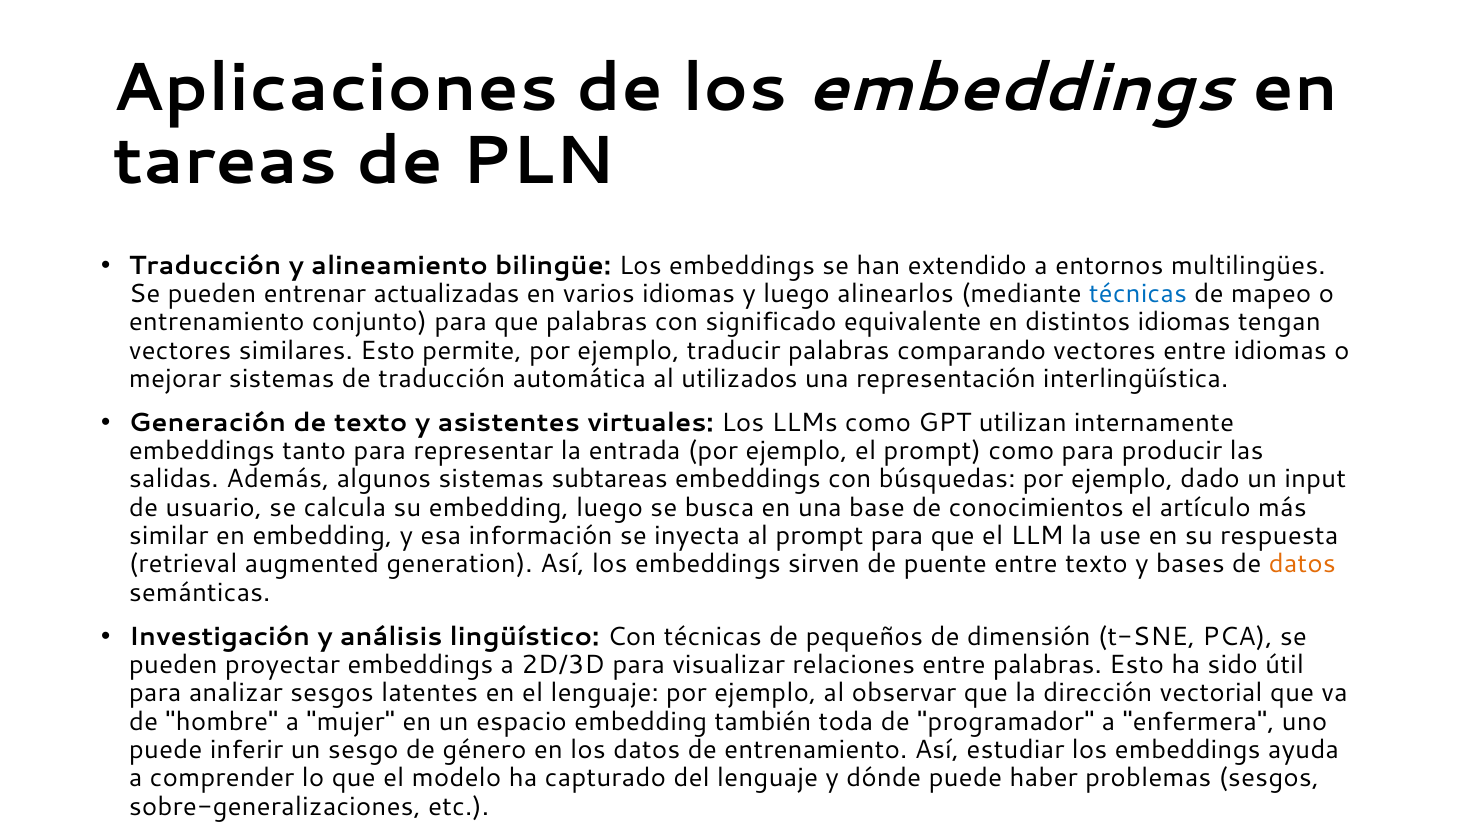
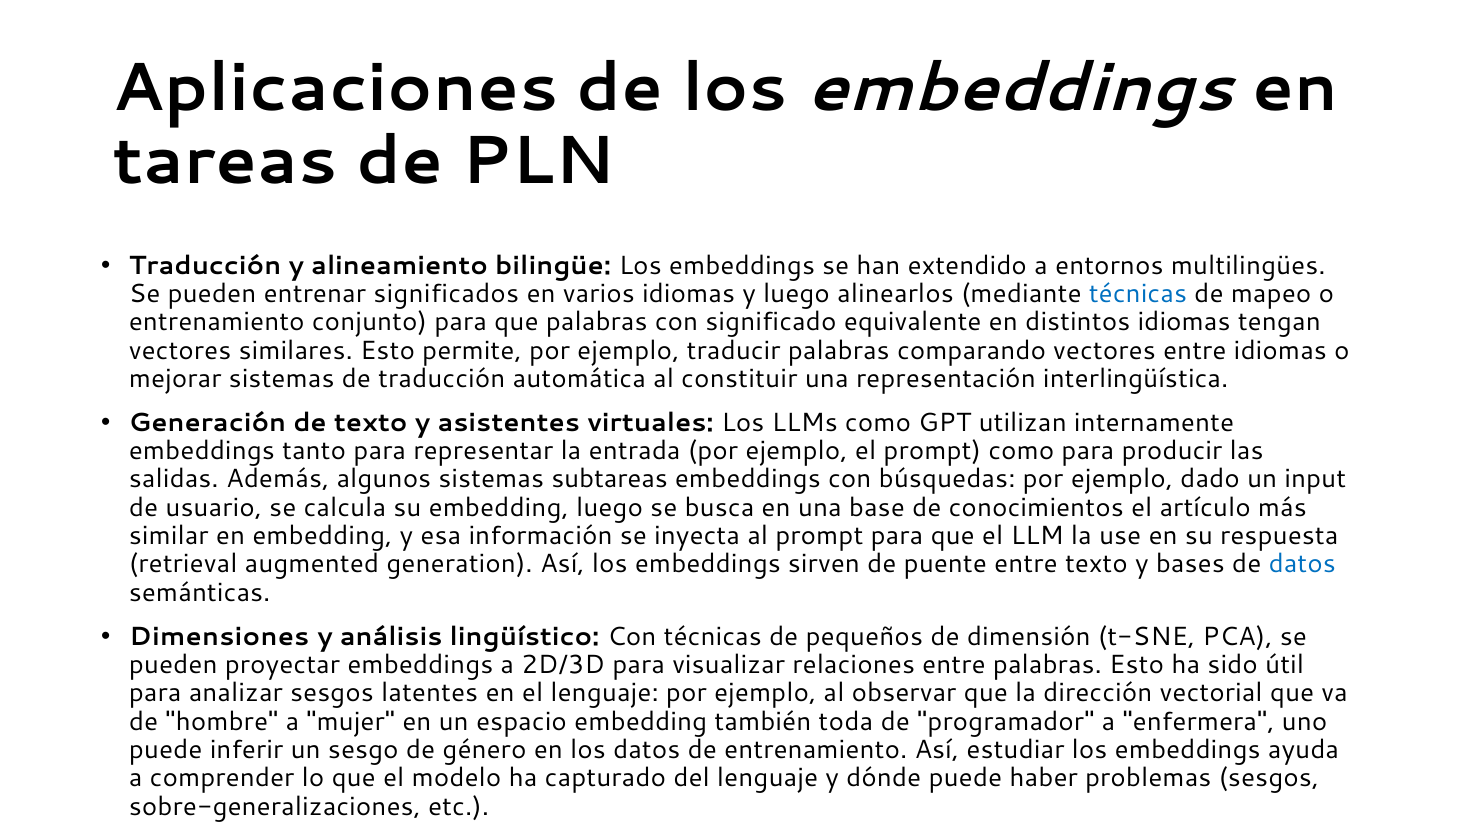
actualizadas: actualizadas -> significados
utilizados: utilizados -> constituir
datos at (1302, 564) colour: orange -> blue
Investigación: Investigación -> Dimensiones
